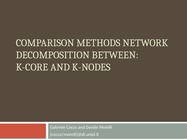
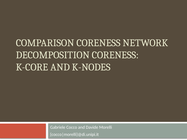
COMPARISON METHODS: METHODS -> CORENESS
DECOMPOSITION BETWEEN: BETWEEN -> CORENESS
